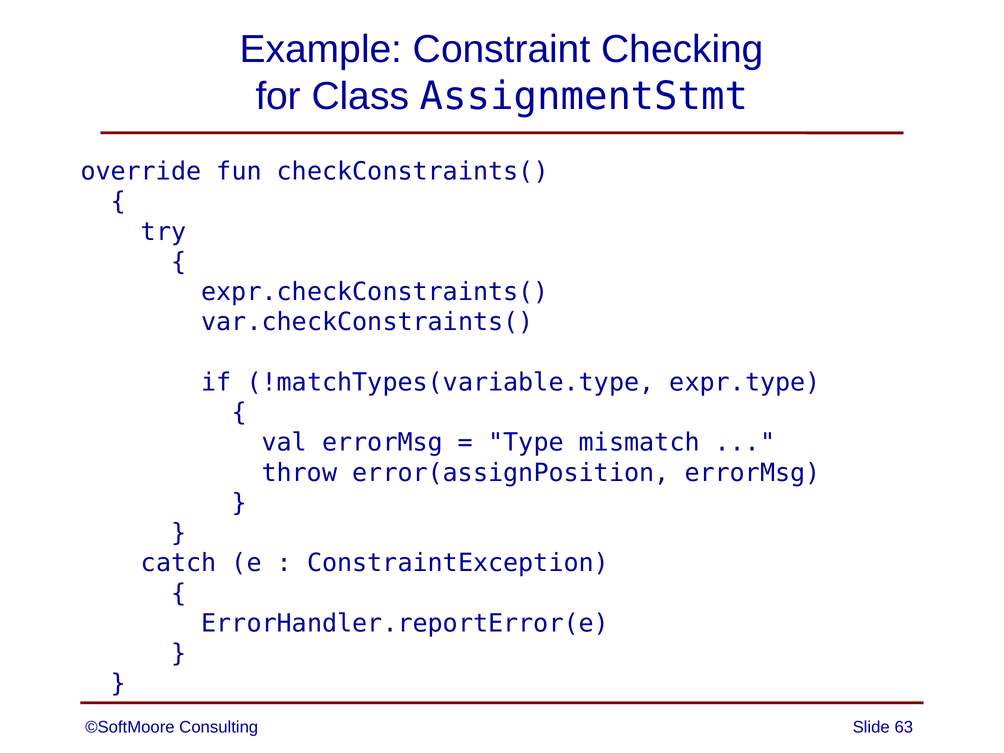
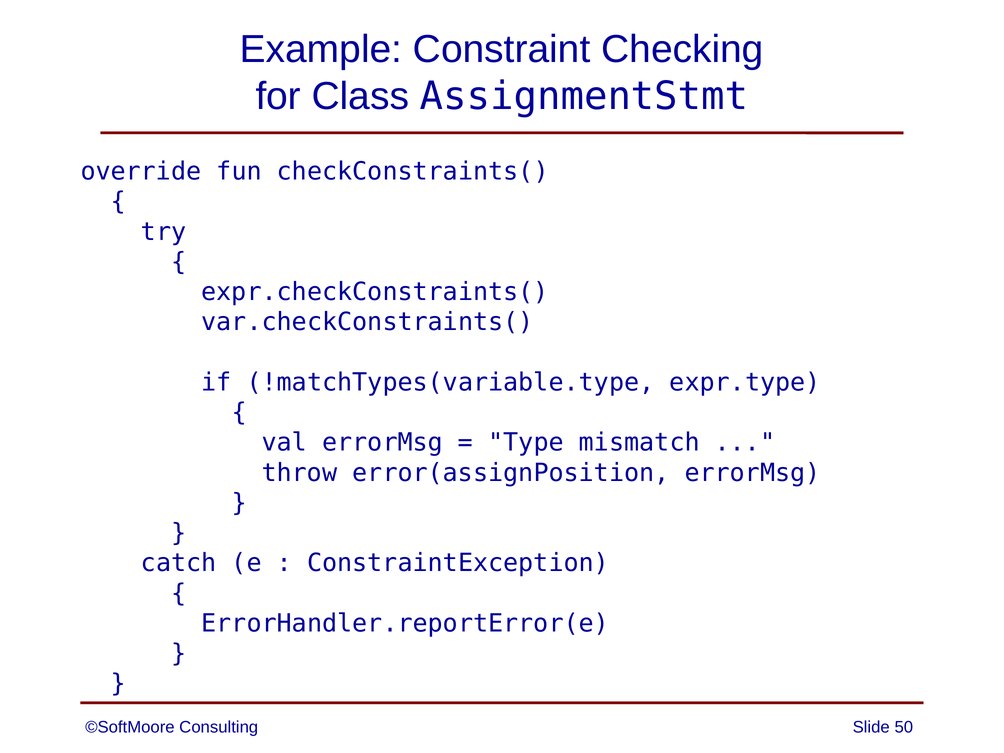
63: 63 -> 50
